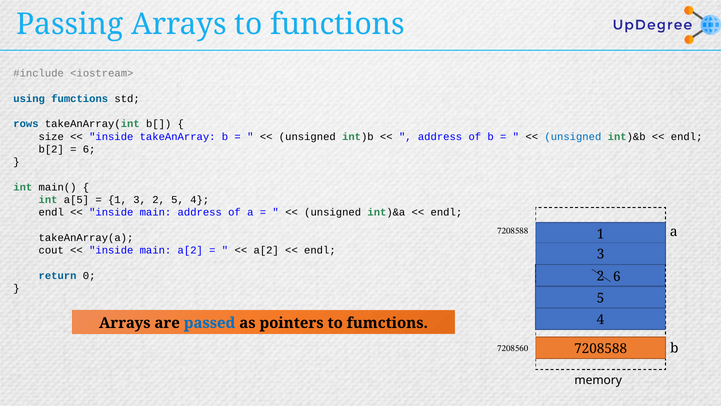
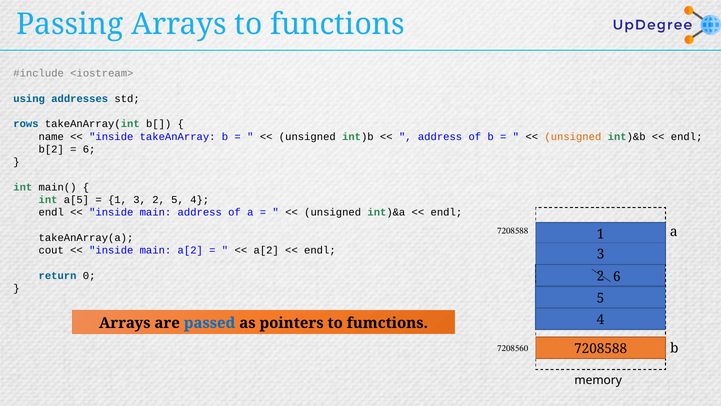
using fumctions: fumctions -> addresses
size: size -> name
unsigned at (573, 136) colour: blue -> orange
